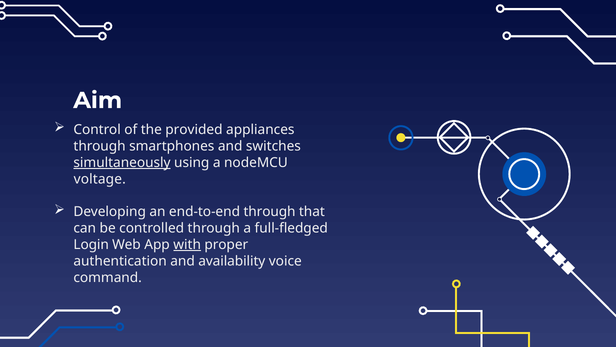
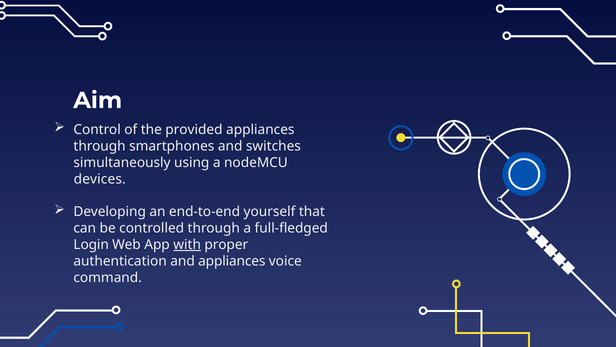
simultaneously underline: present -> none
voltage: voltage -> devices
end-to-end through: through -> yourself
and availability: availability -> appliances
